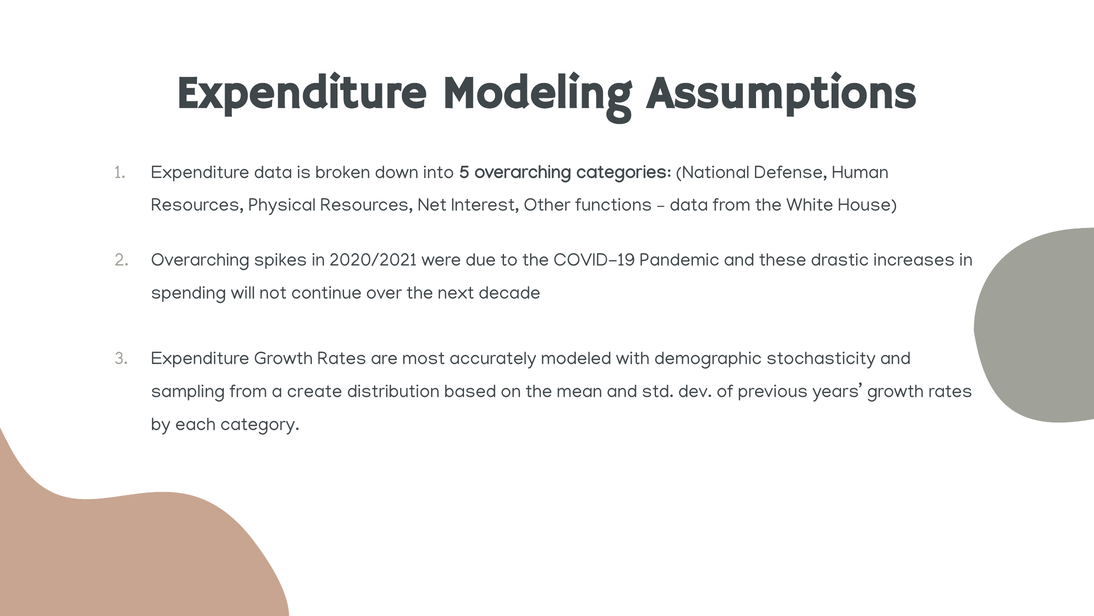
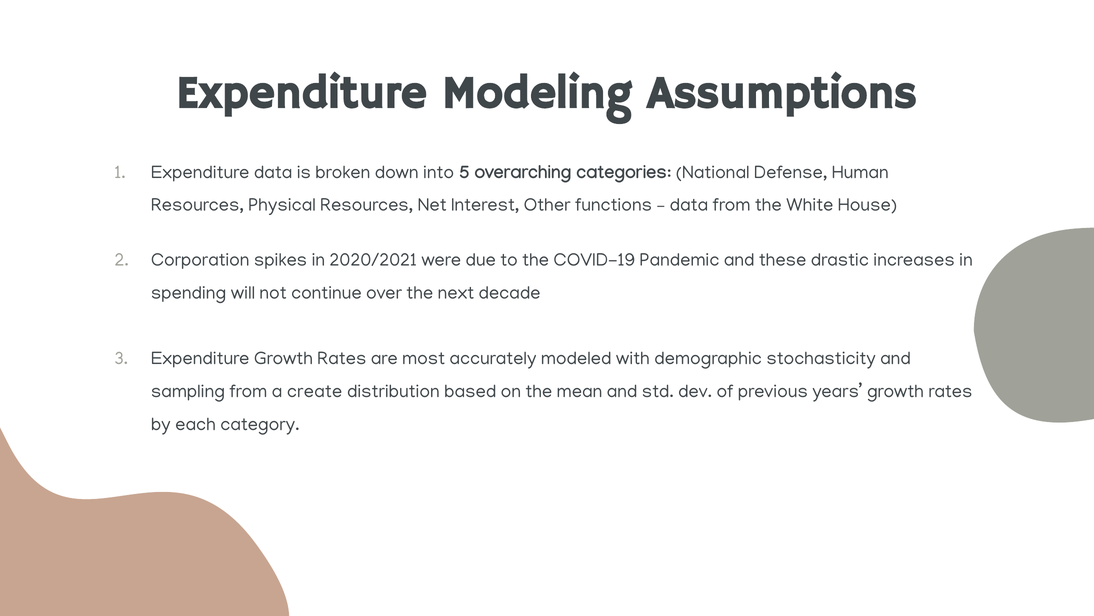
Overarching at (200, 259): Overarching -> Corporation
